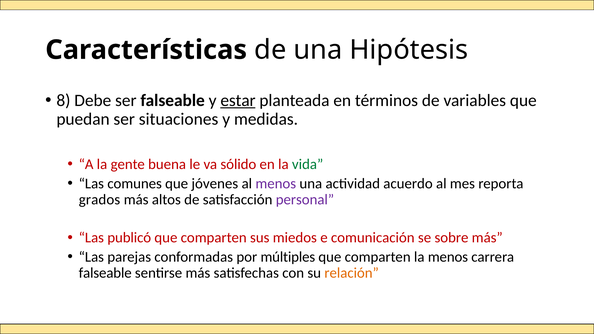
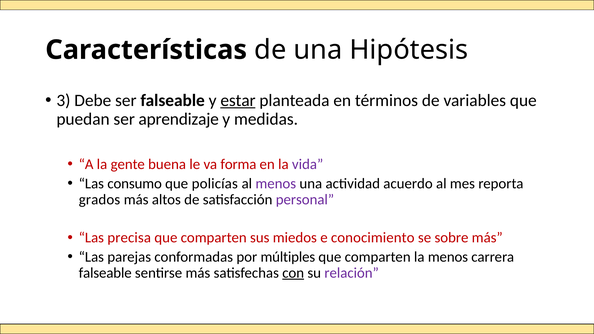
8: 8 -> 3
situaciones: situaciones -> aprendizaje
sólido: sólido -> forma
vida colour: green -> purple
comunes: comunes -> consumo
jóvenes: jóvenes -> policías
publicó: publicó -> precisa
comunicación: comunicación -> conocimiento
con underline: none -> present
relación colour: orange -> purple
